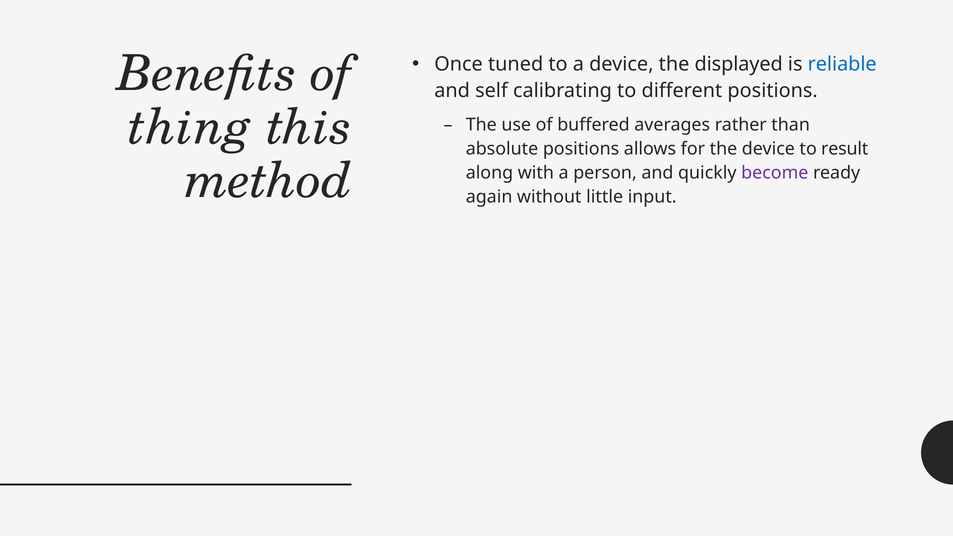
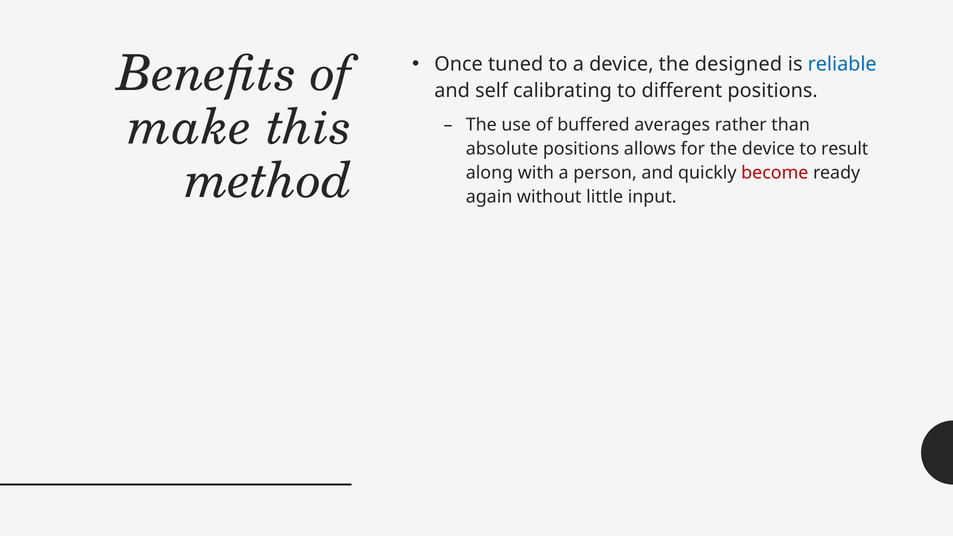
displayed: displayed -> designed
thing: thing -> make
become colour: purple -> red
